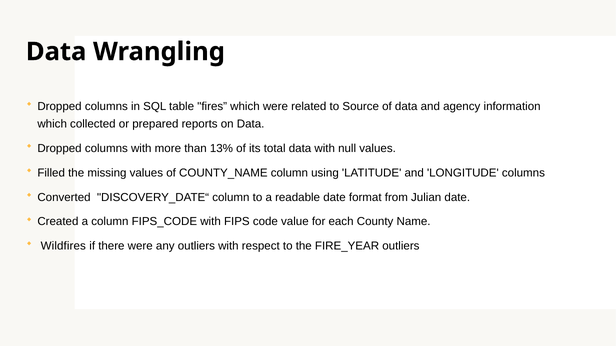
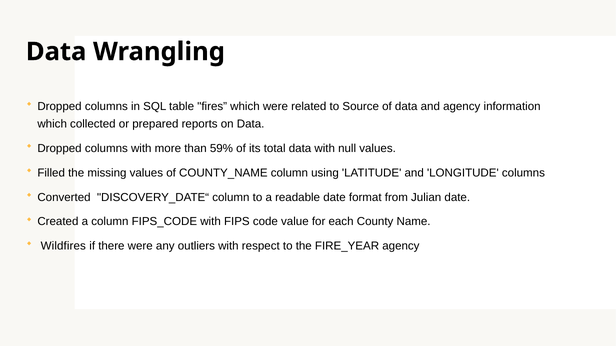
13%: 13% -> 59%
FIRE_YEAR outliers: outliers -> agency
